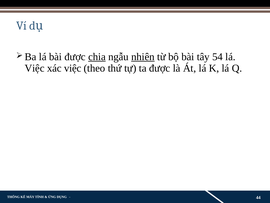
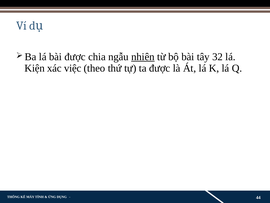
chia underline: present -> none
54: 54 -> 32
Việc at (35, 68): Việc -> Kiện
